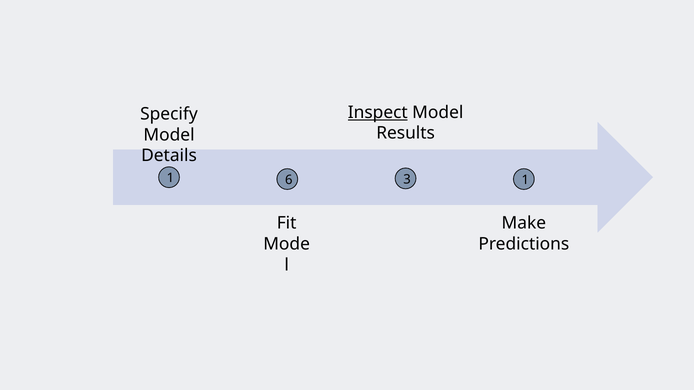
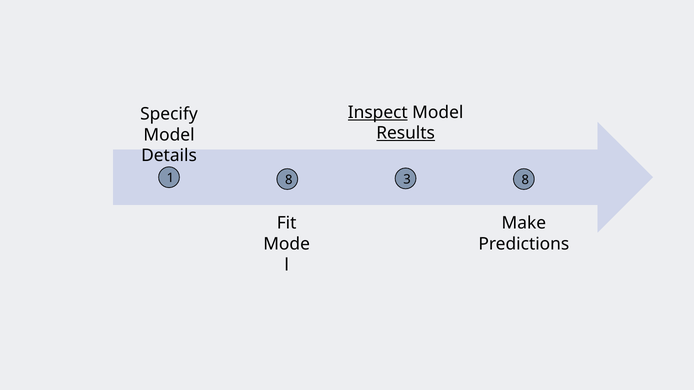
Results underline: none -> present
1 6: 6 -> 8
3 1: 1 -> 8
